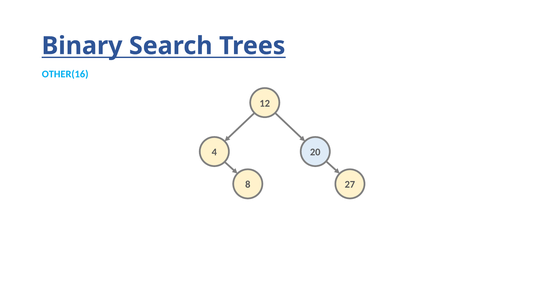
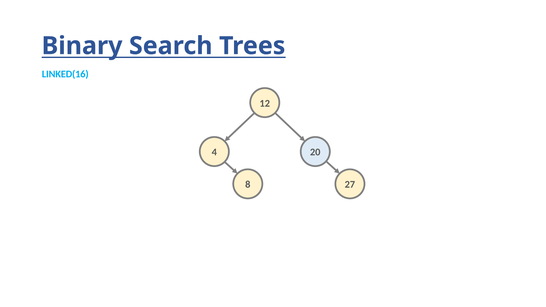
OTHER(16: OTHER(16 -> LINKED(16
